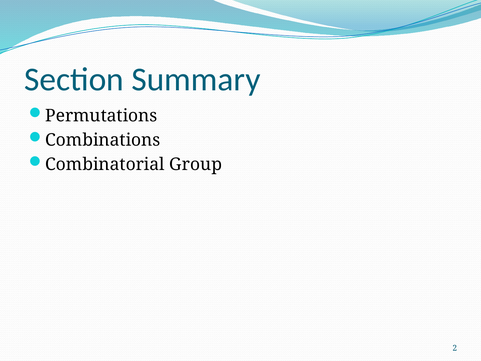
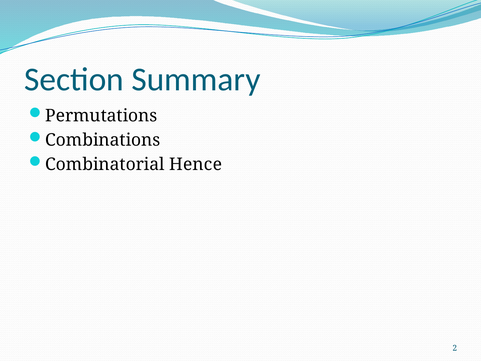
Group: Group -> Hence
